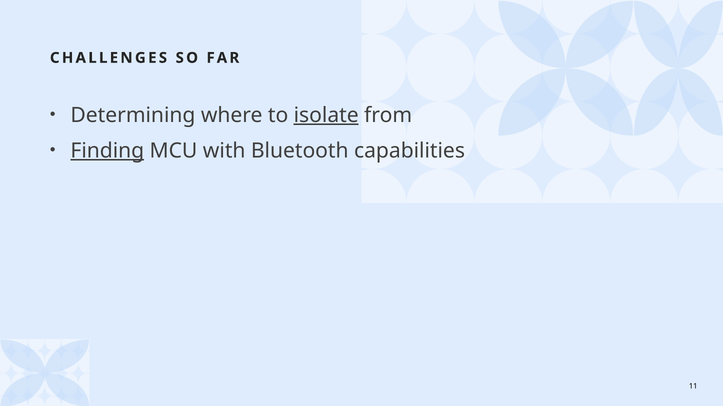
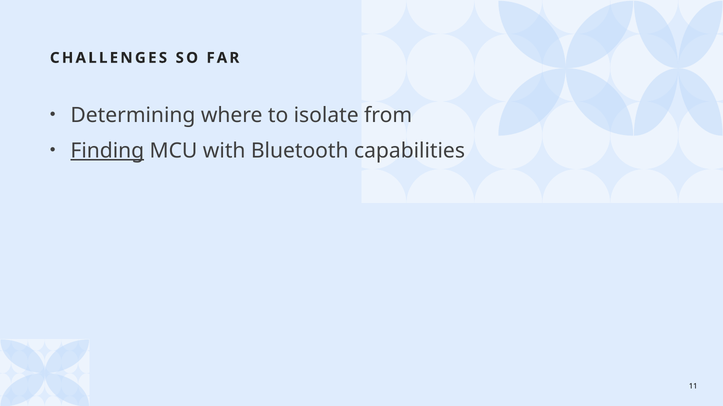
isolate underline: present -> none
